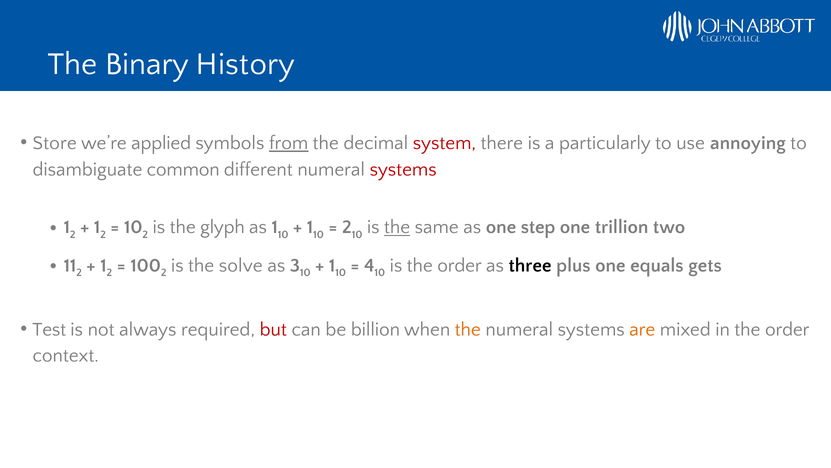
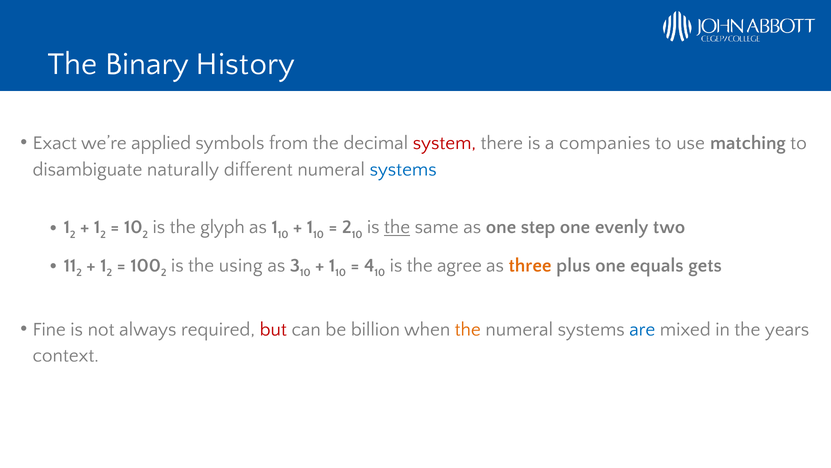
Store: Store -> Exact
from underline: present -> none
particularly: particularly -> companies
annoying: annoying -> matching
common: common -> naturally
systems at (403, 169) colour: red -> blue
trillion: trillion -> evenly
solve: solve -> using
is the order: order -> agree
three colour: black -> orange
Test: Test -> Fine
are colour: orange -> blue
in the order: order -> years
